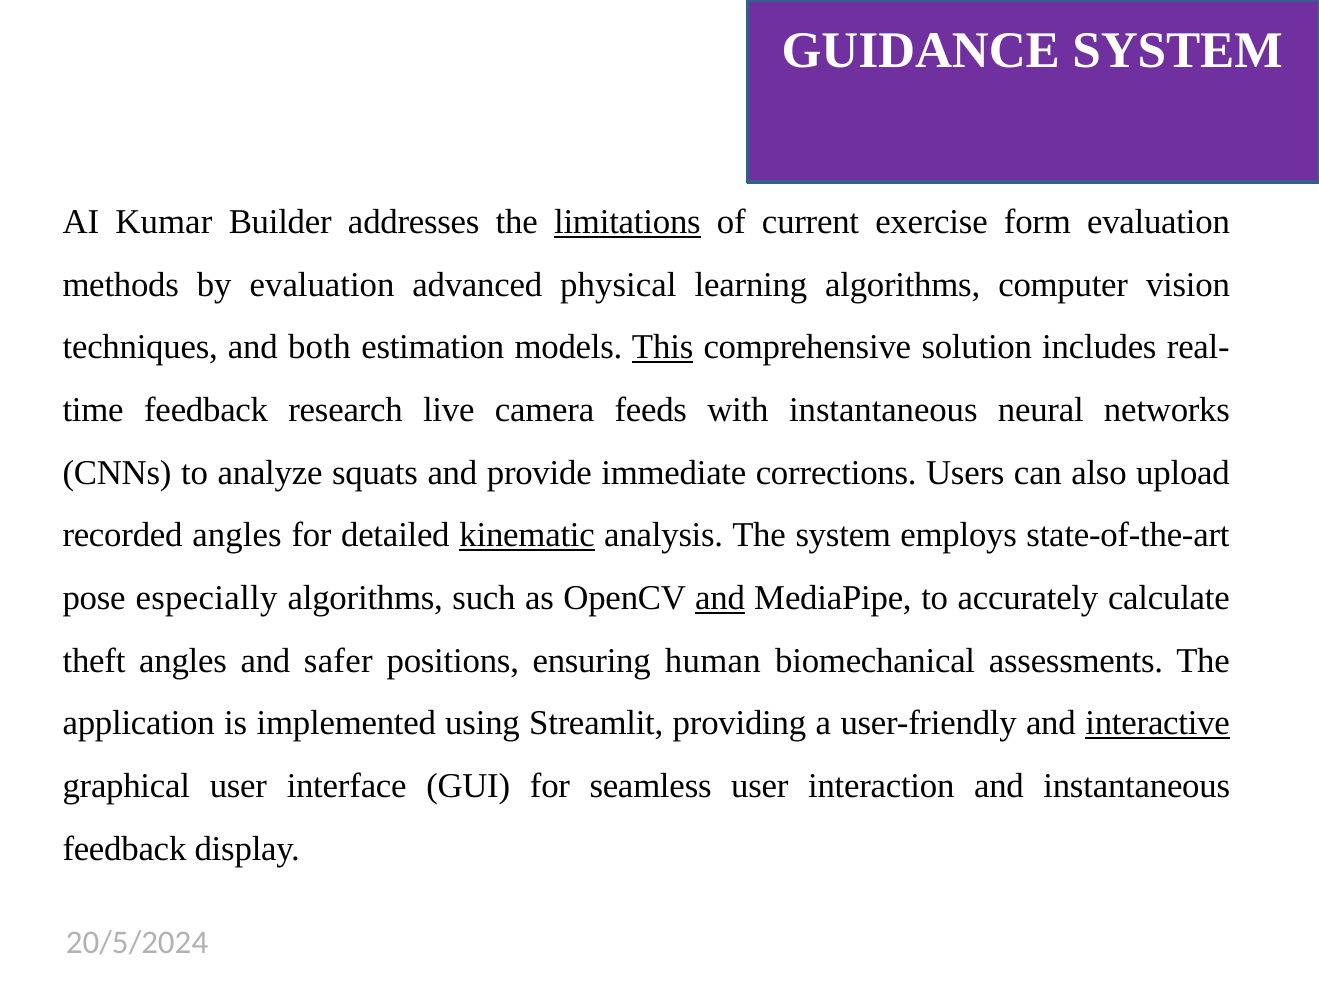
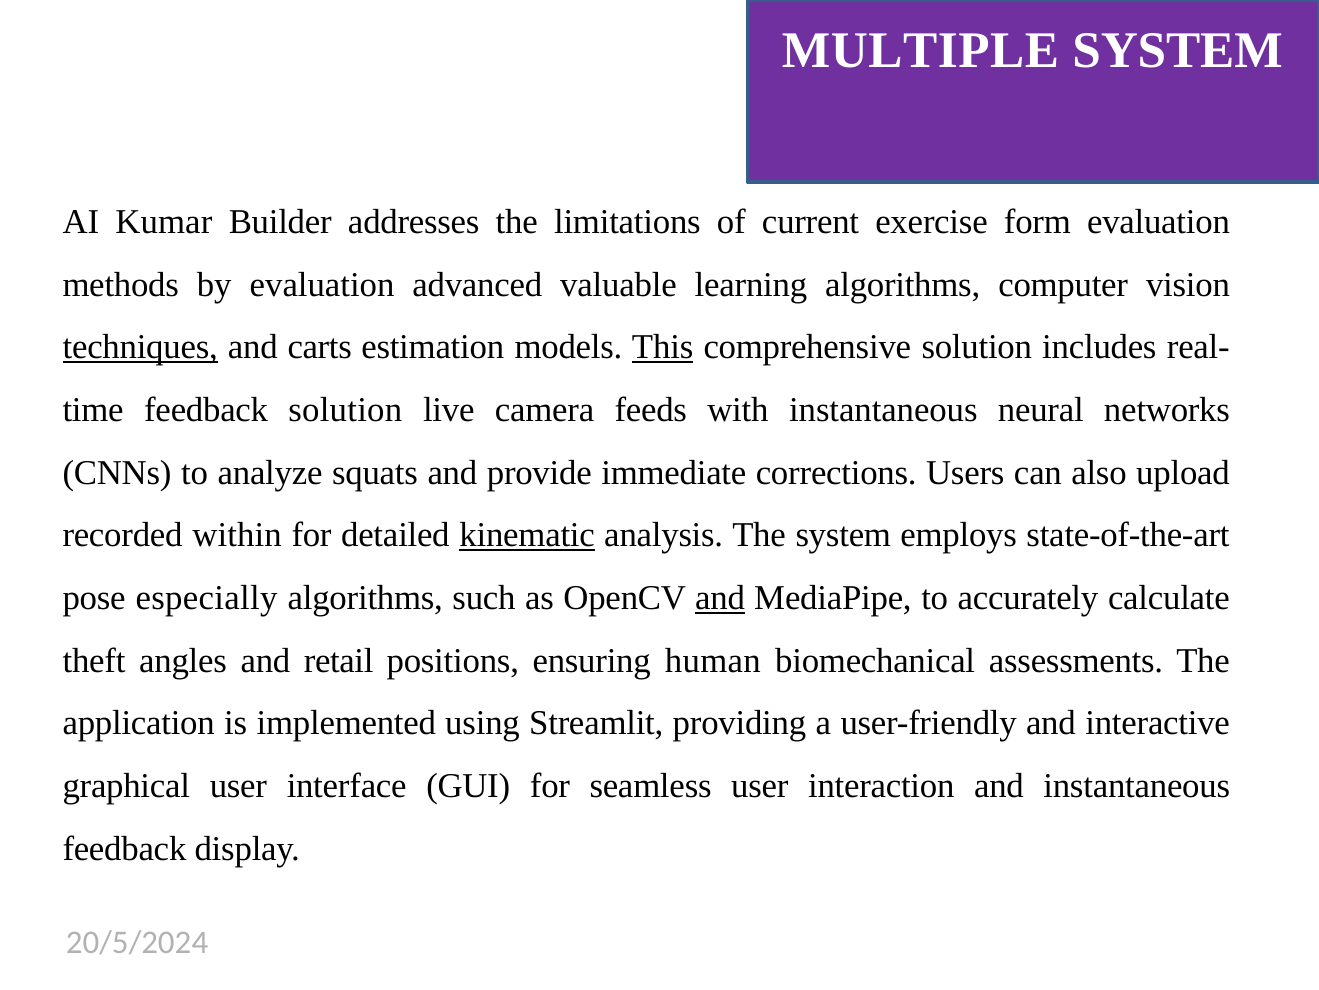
GUIDANCE: GUIDANCE -> MULTIPLE
limitations underline: present -> none
physical: physical -> valuable
techniques underline: none -> present
both: both -> carts
feedback research: research -> solution
recorded angles: angles -> within
safer: safer -> retail
interactive underline: present -> none
